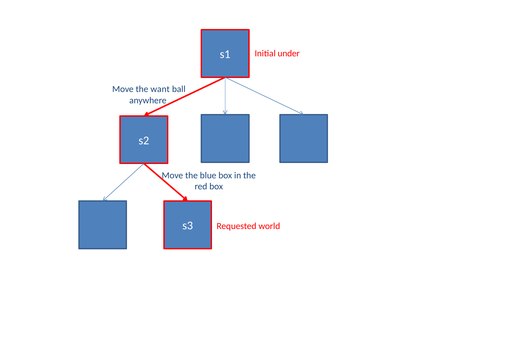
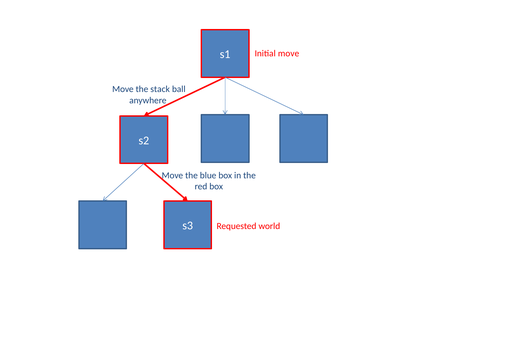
Initial under: under -> move
want: want -> stack
